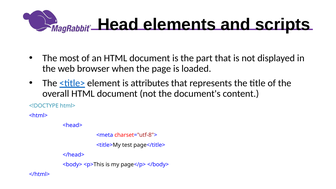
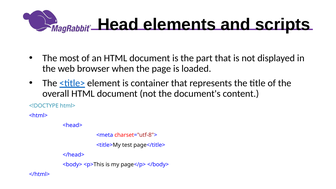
attributes: attributes -> container
